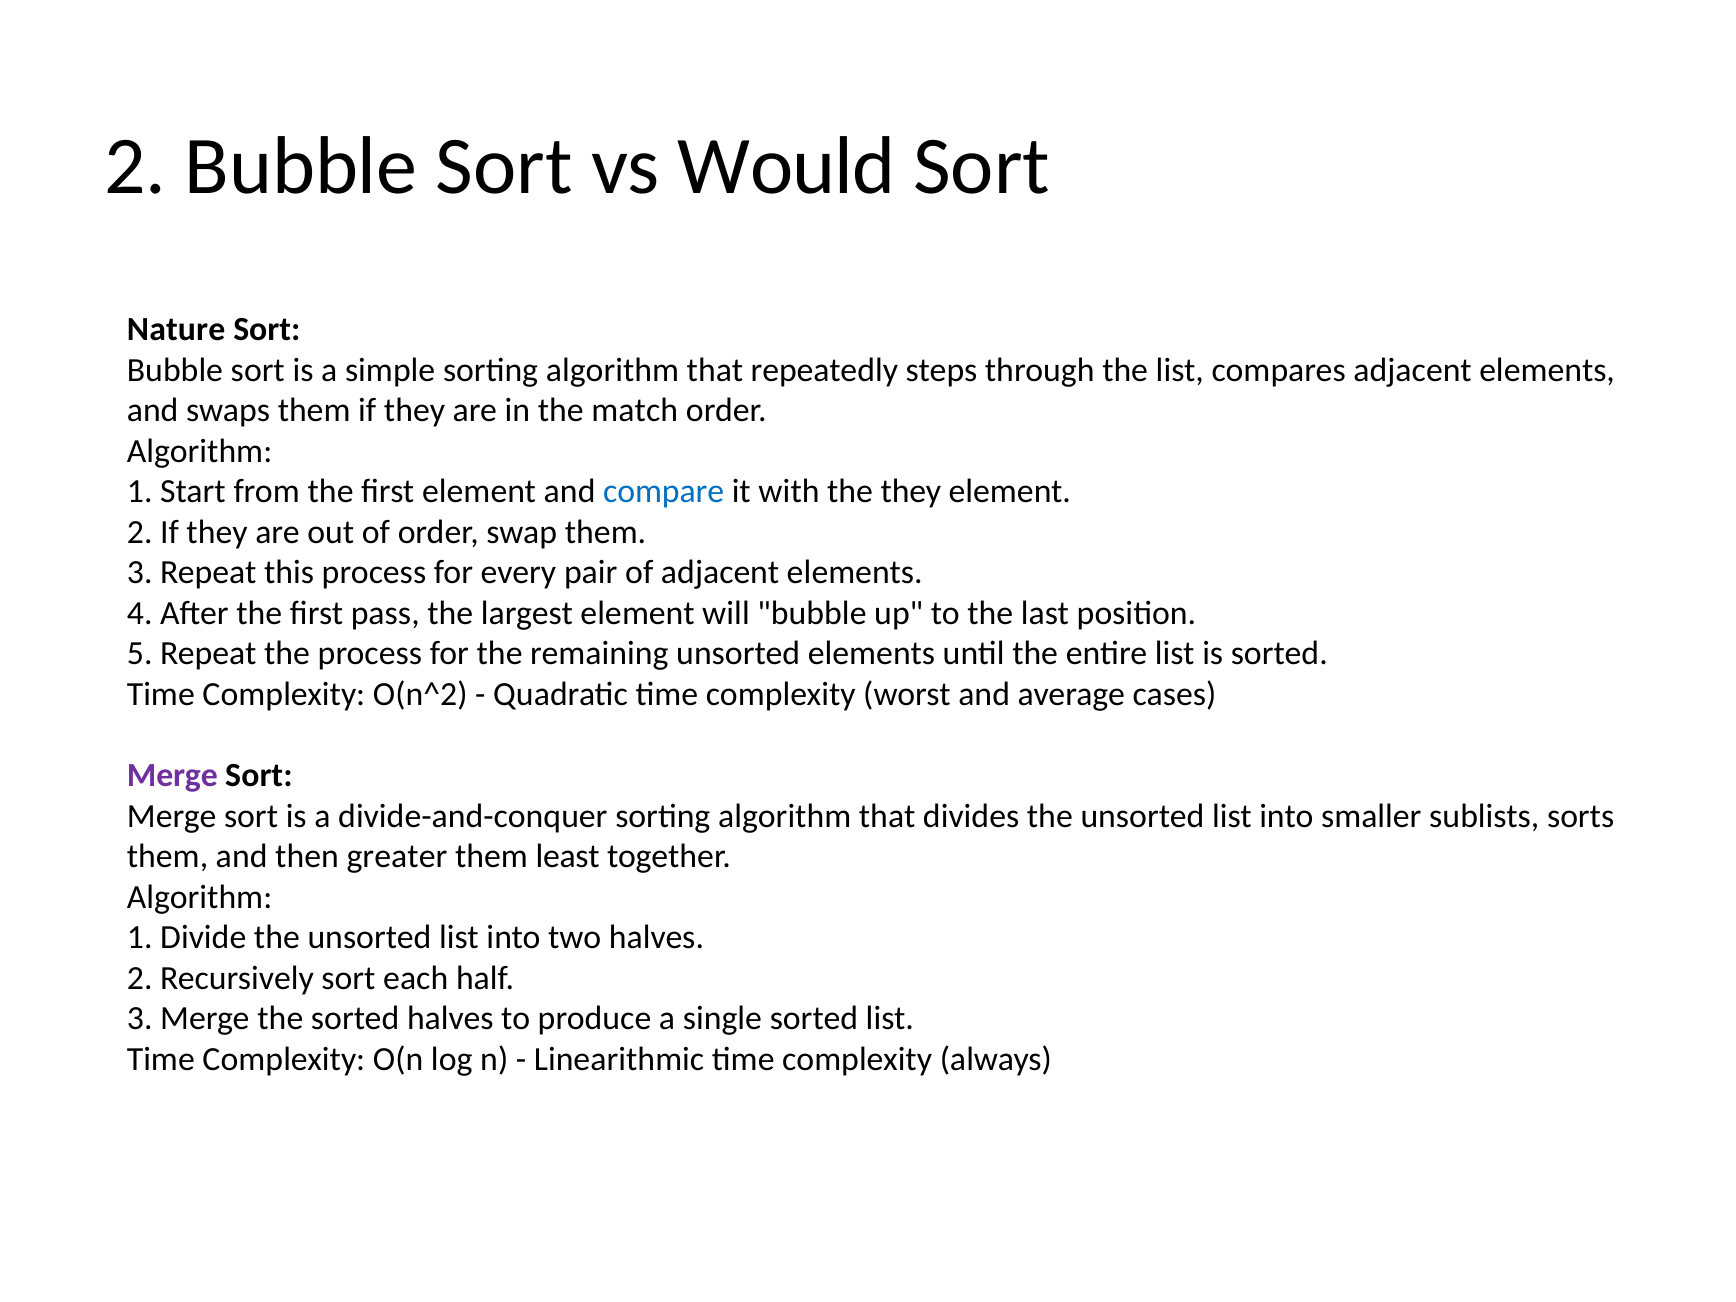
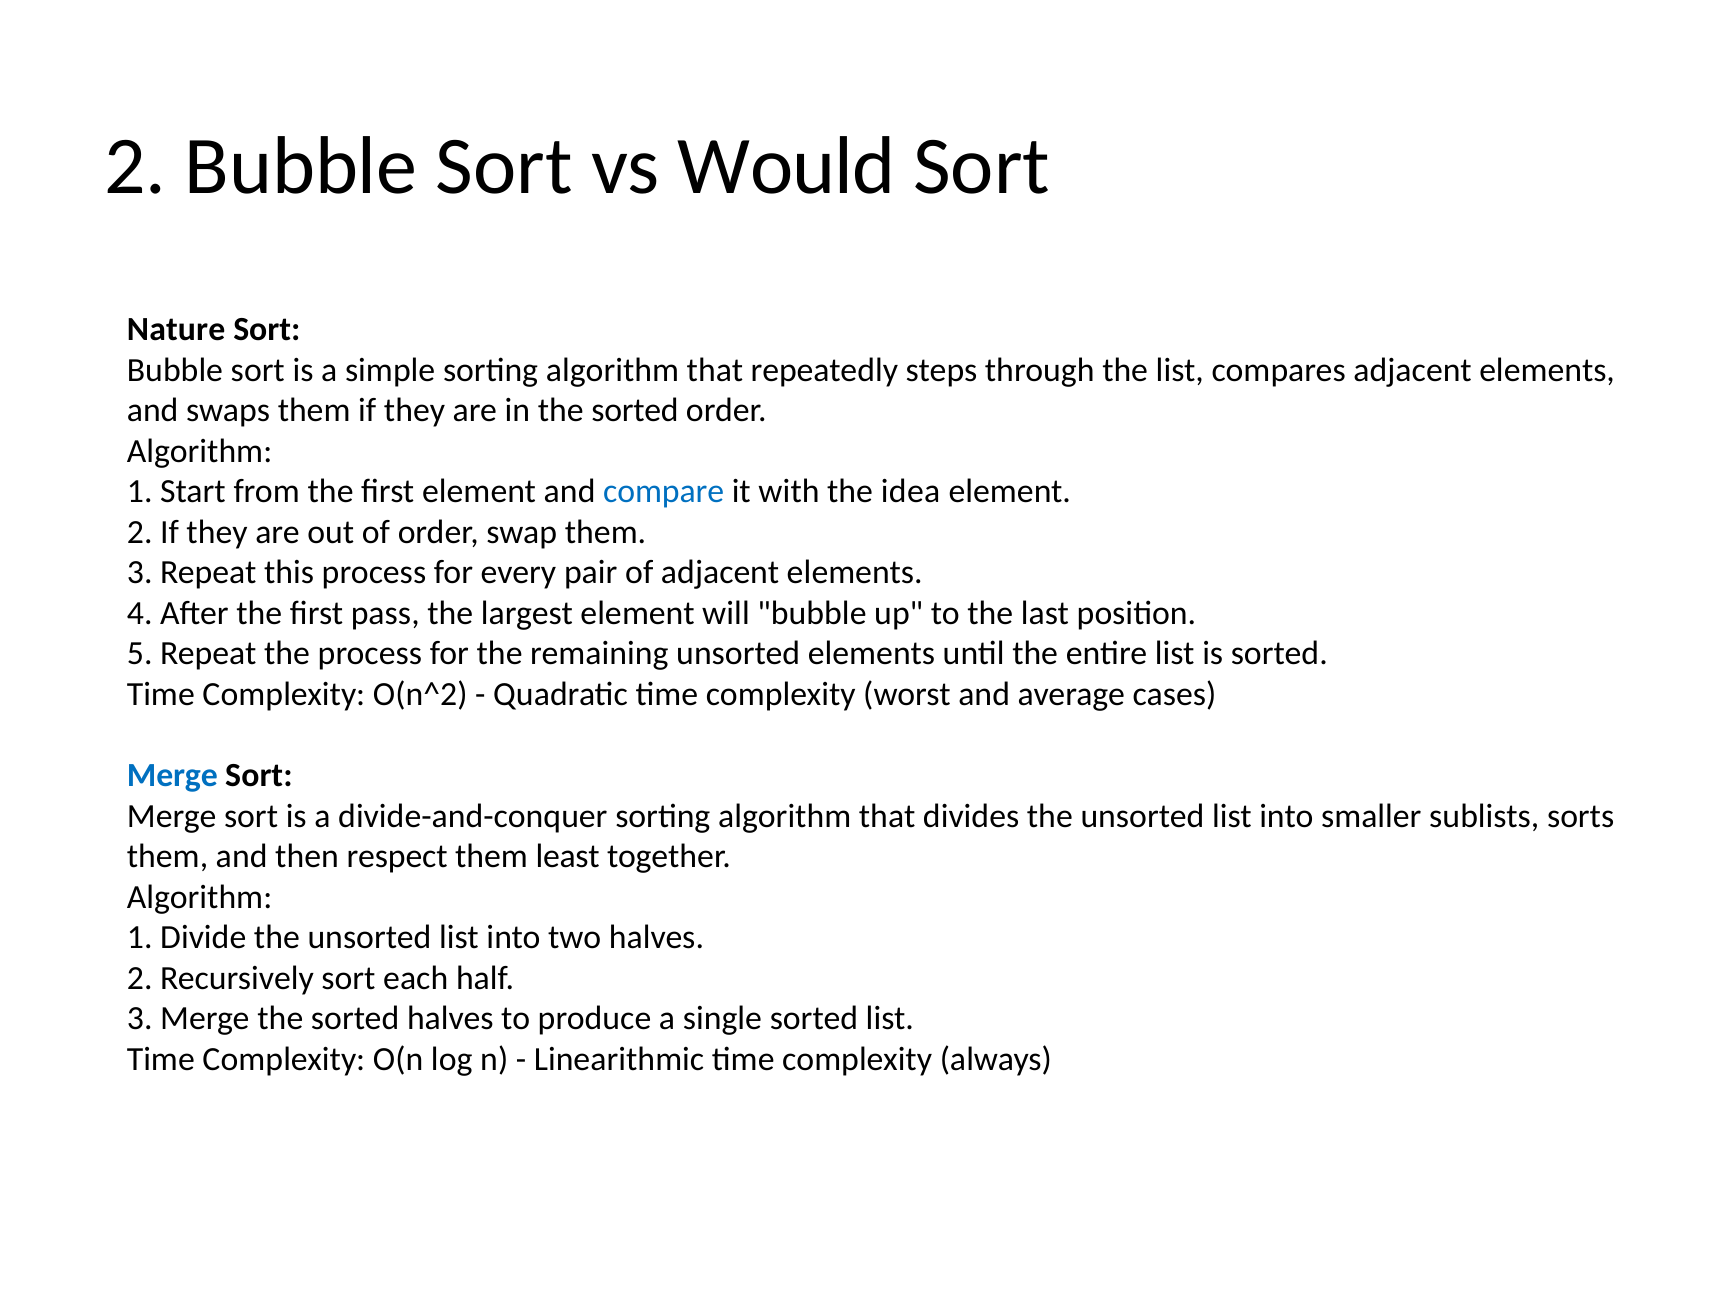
in the match: match -> sorted
the they: they -> idea
Merge at (172, 775) colour: purple -> blue
greater: greater -> respect
